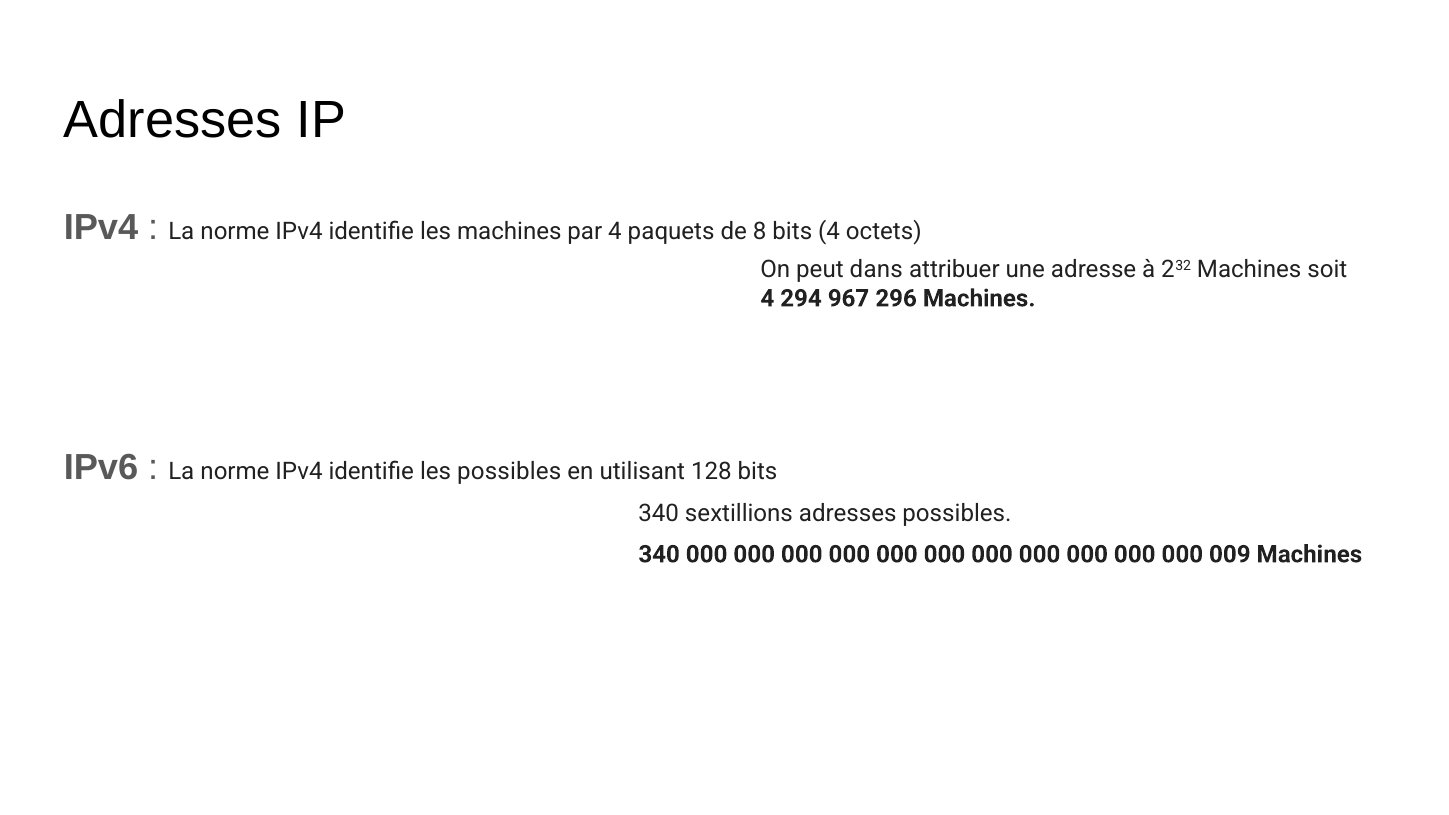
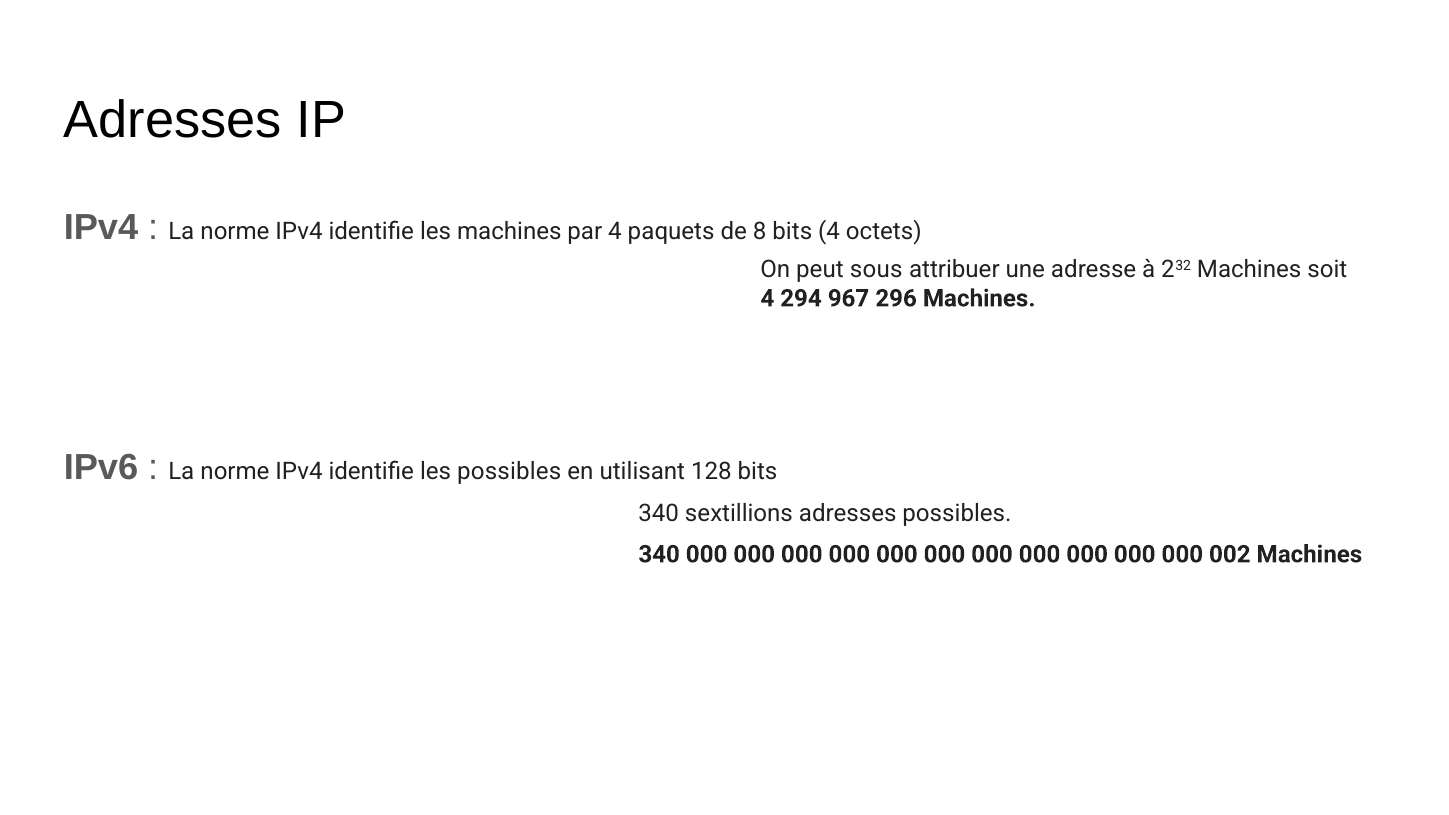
dans: dans -> sous
009: 009 -> 002
